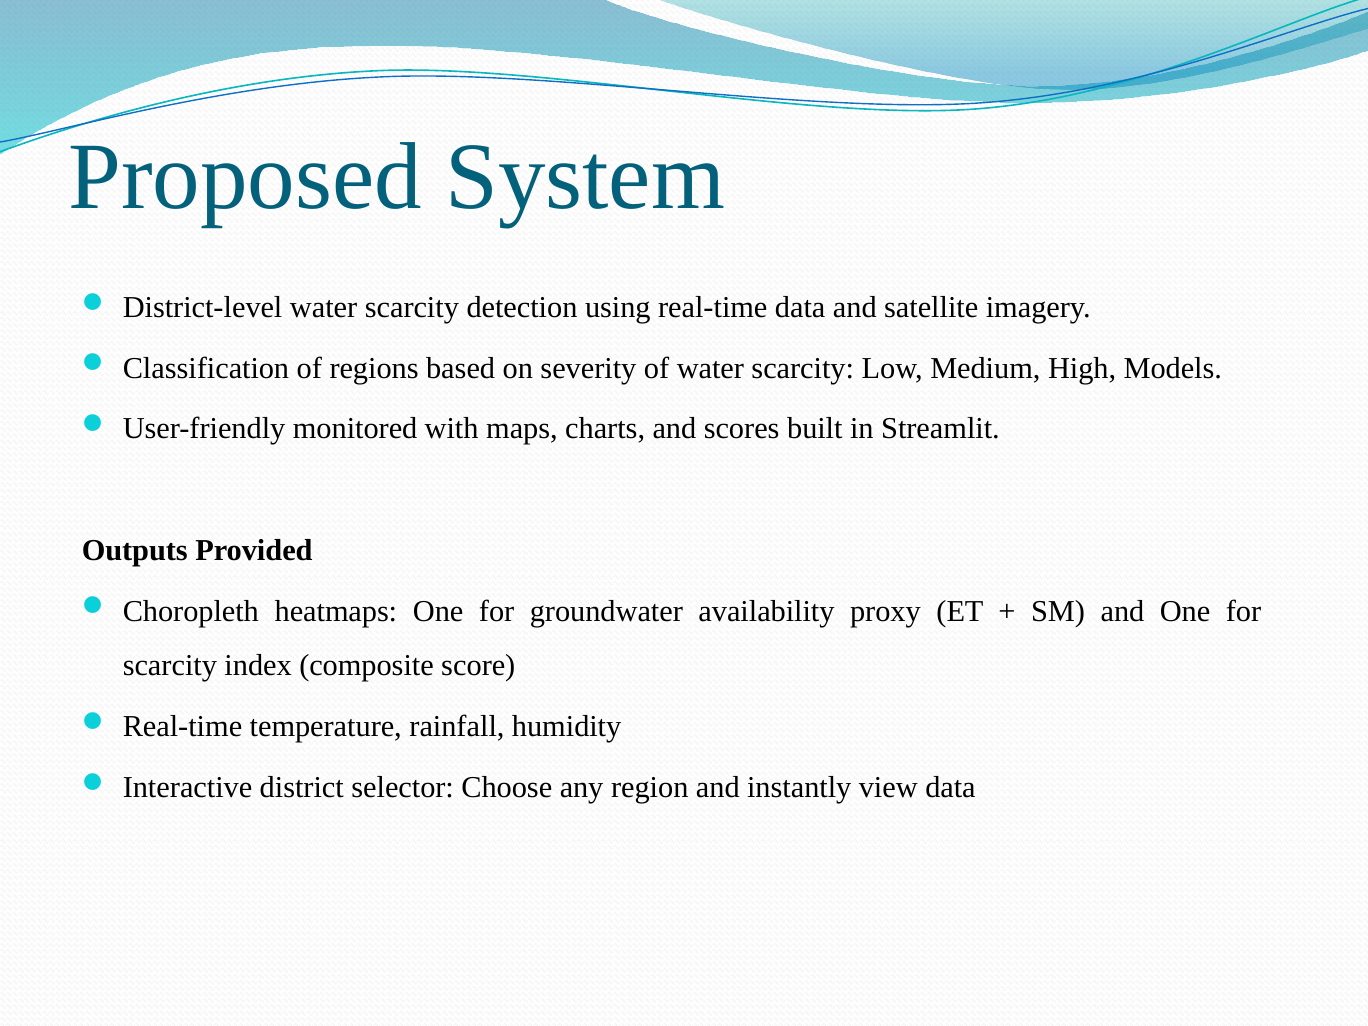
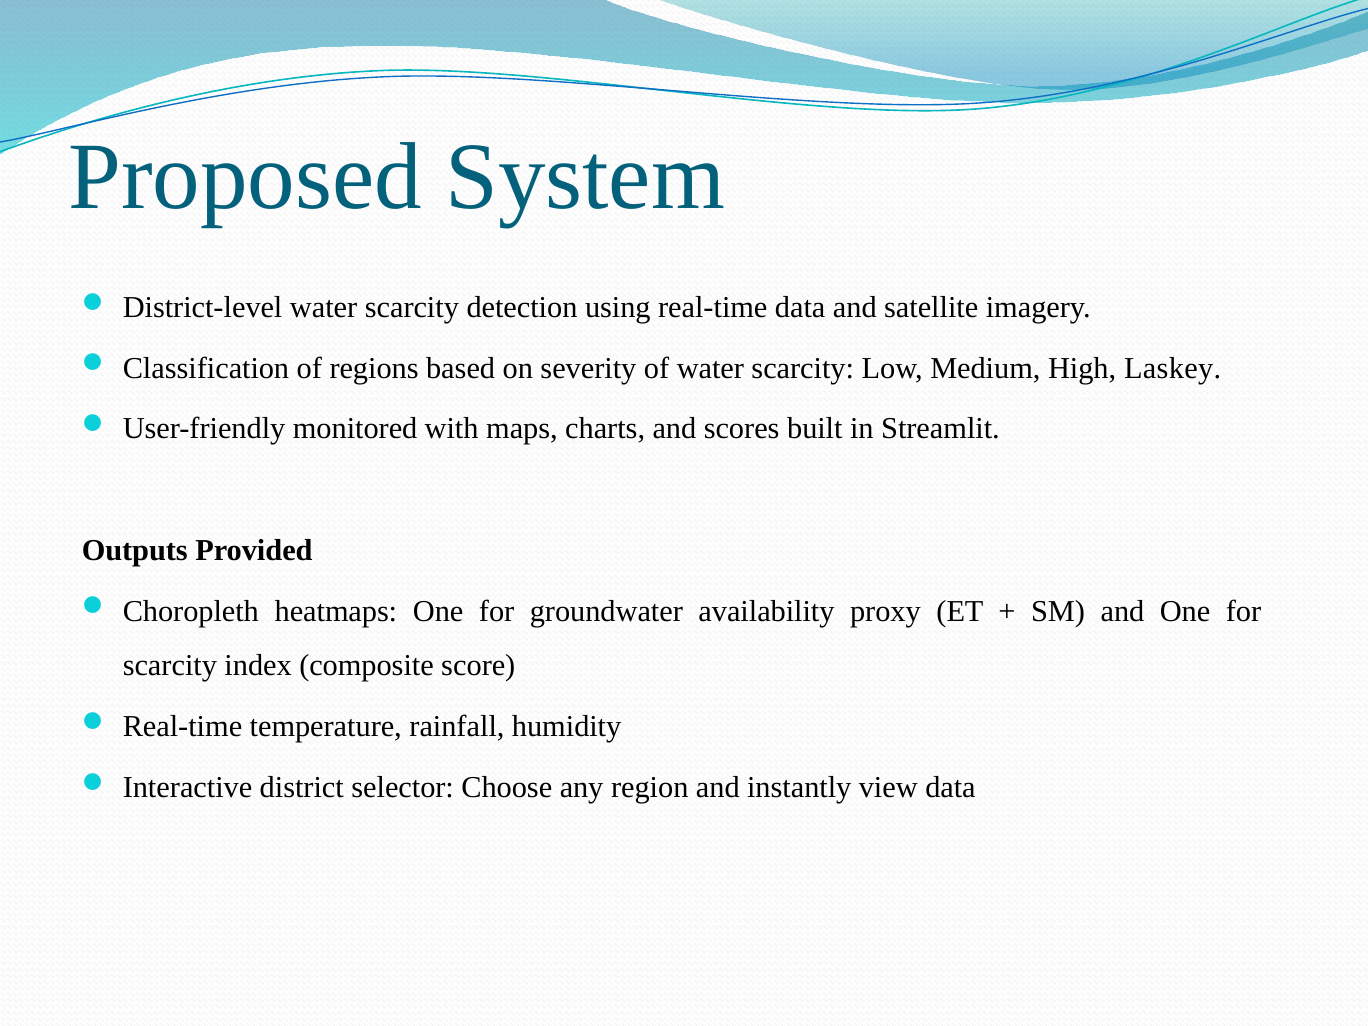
Models: Models -> Laskey
